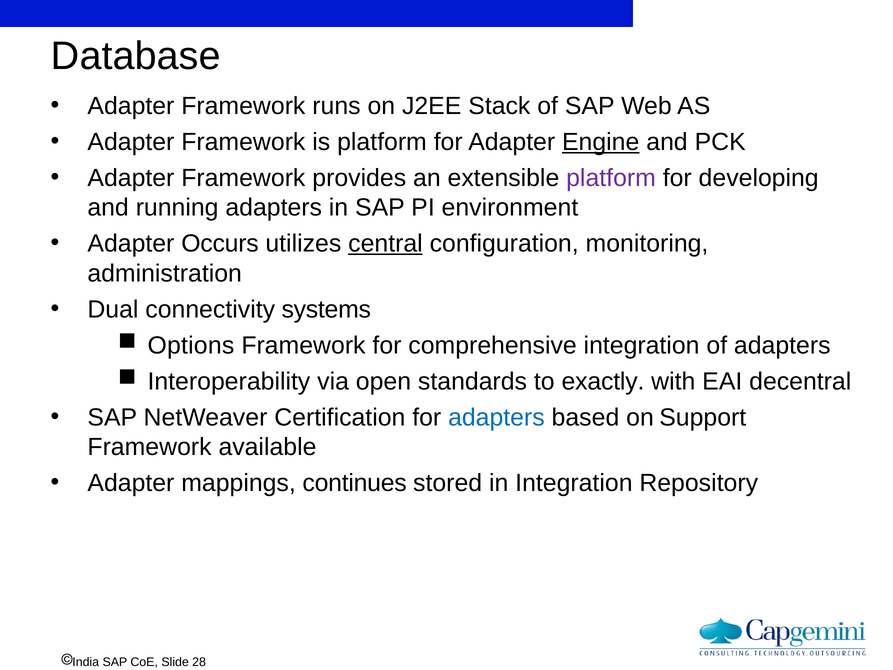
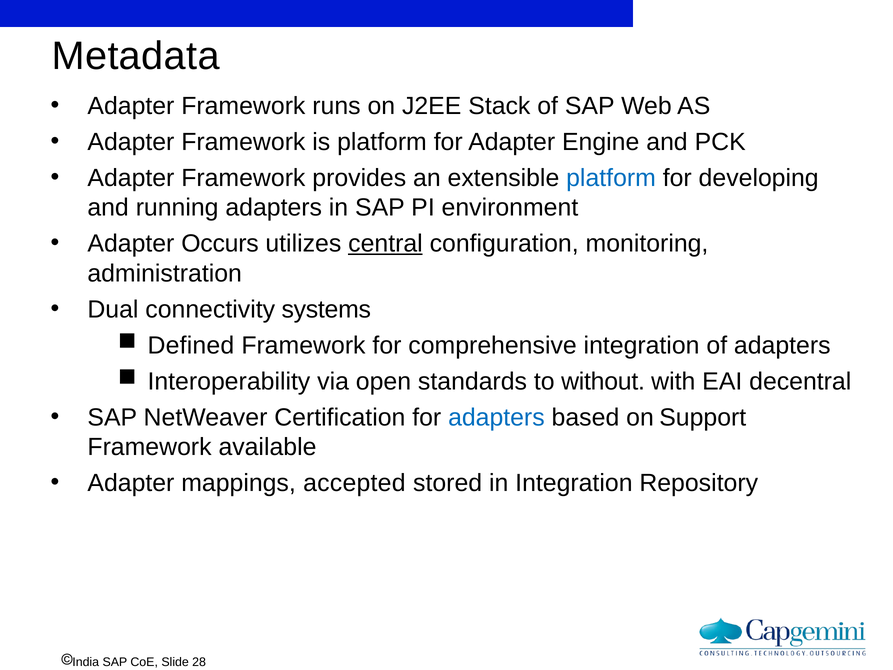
Database: Database -> Metadata
Engine underline: present -> none
platform at (611, 178) colour: purple -> blue
Options: Options -> Defined
exactly: exactly -> without
continues: continues -> accepted
